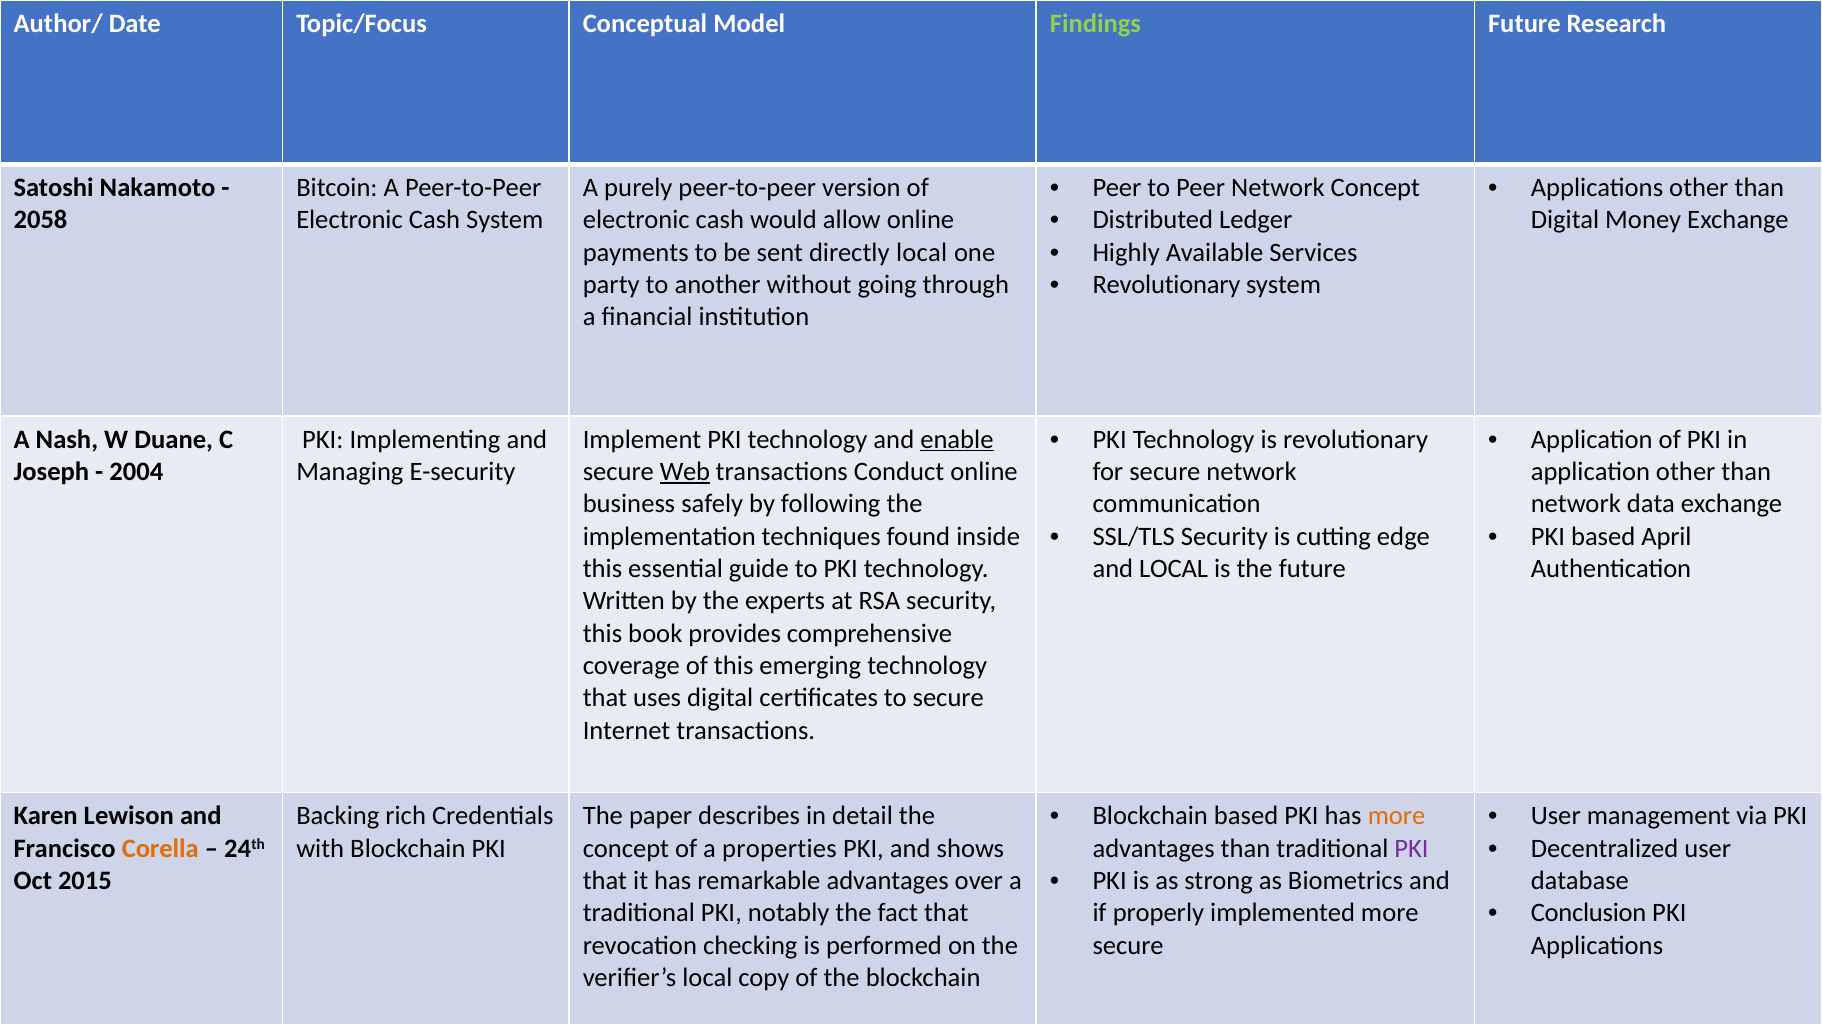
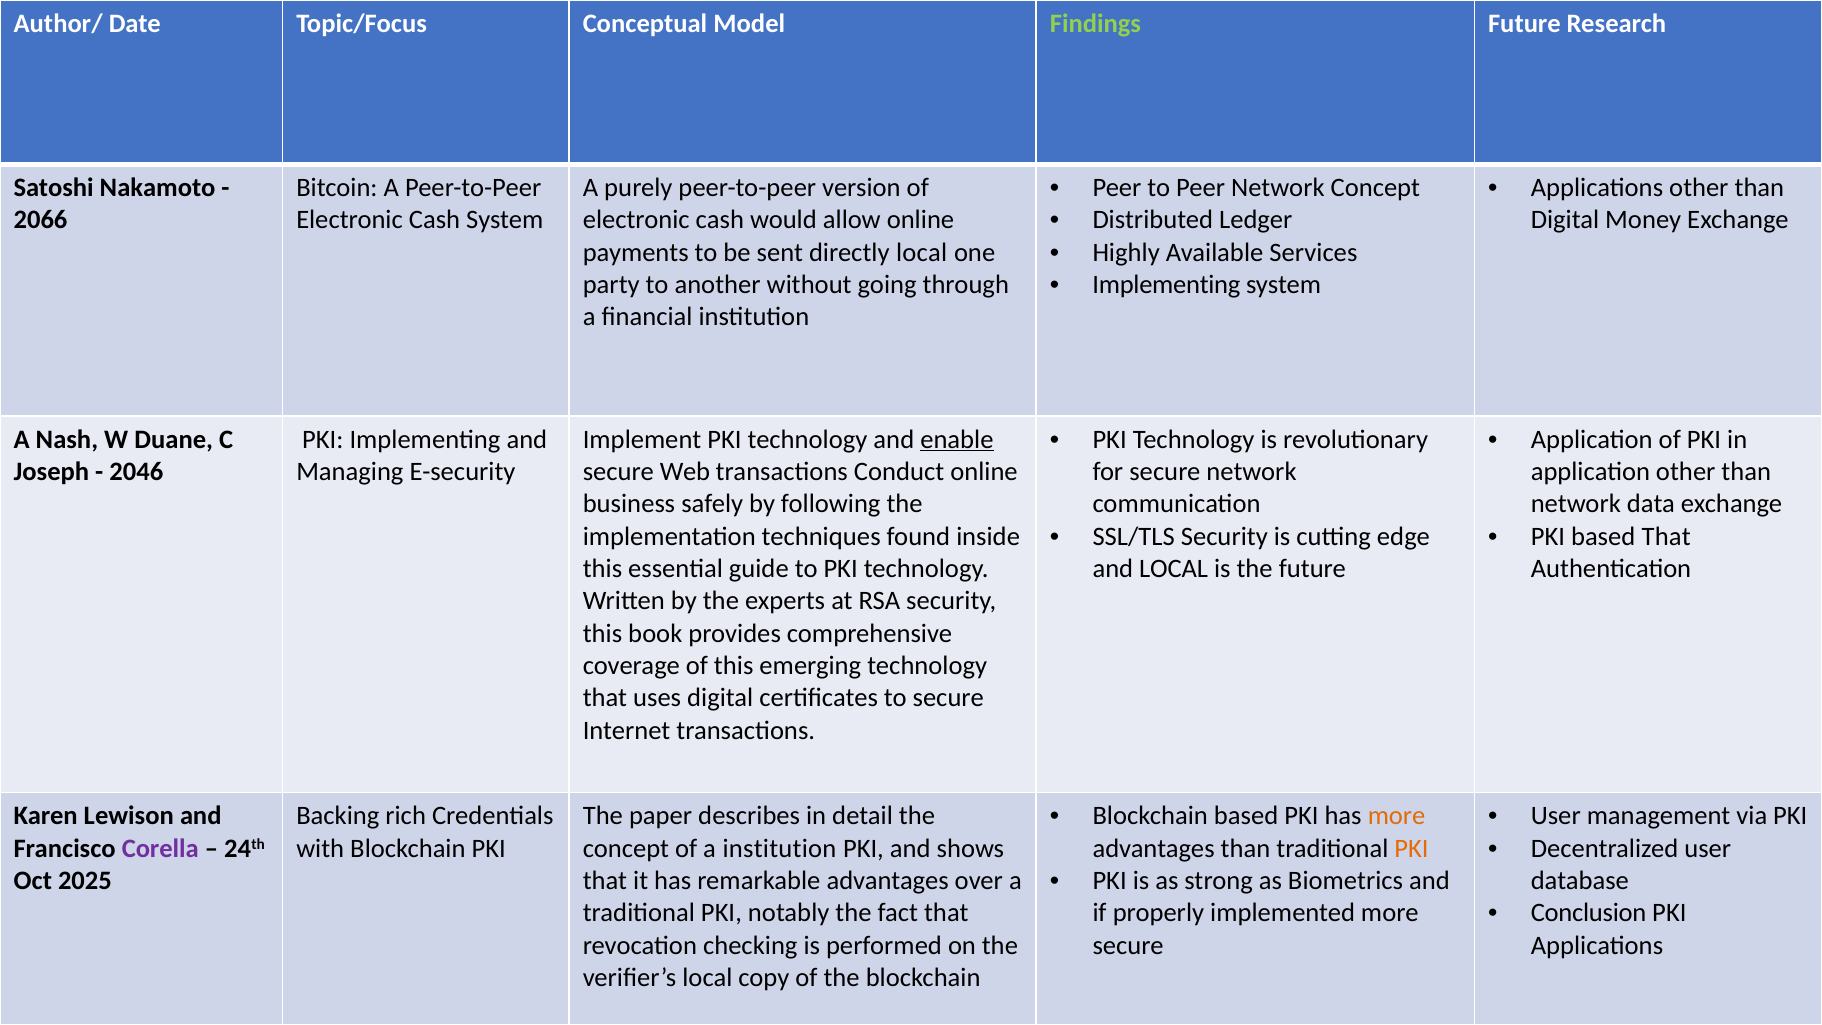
2058: 2058 -> 2066
Revolutionary at (1166, 285): Revolutionary -> Implementing
2004: 2004 -> 2046
Web underline: present -> none
based April: April -> That
Corella colour: orange -> purple
a properties: properties -> institution
PKI at (1412, 848) colour: purple -> orange
2015: 2015 -> 2025
